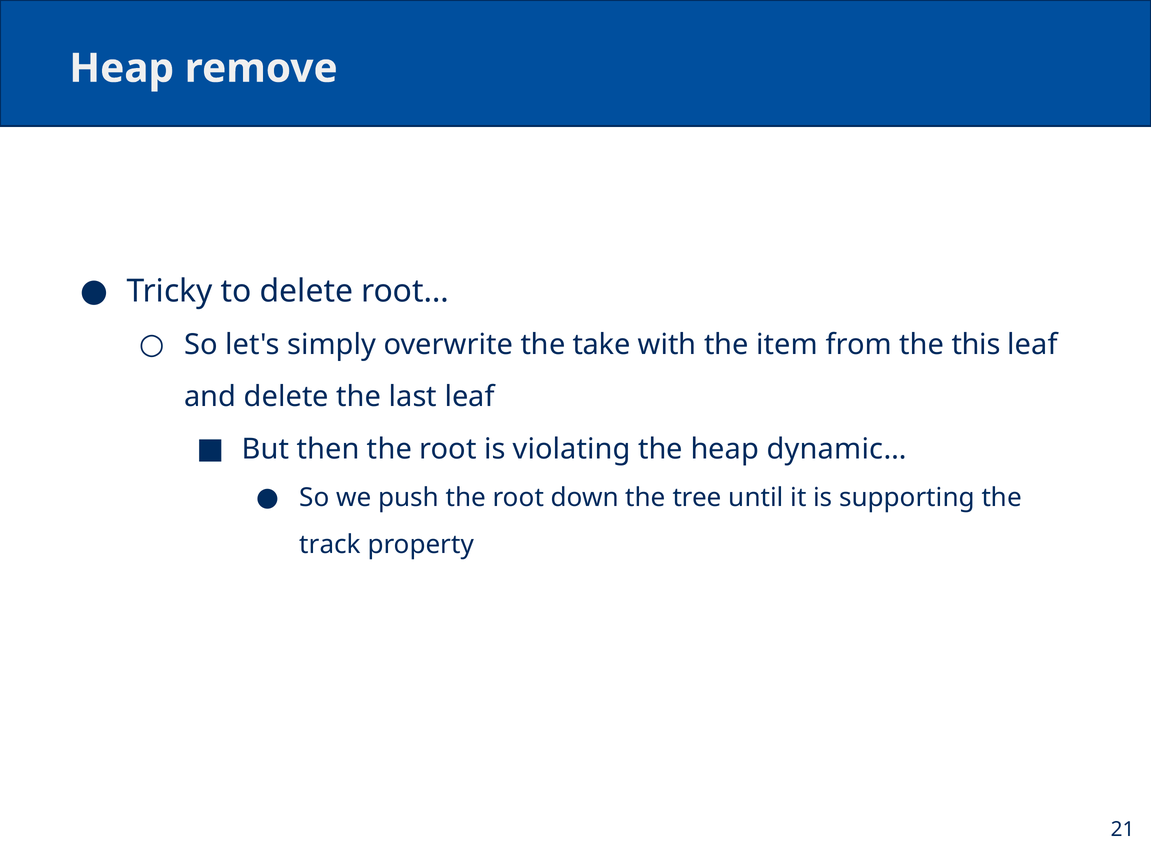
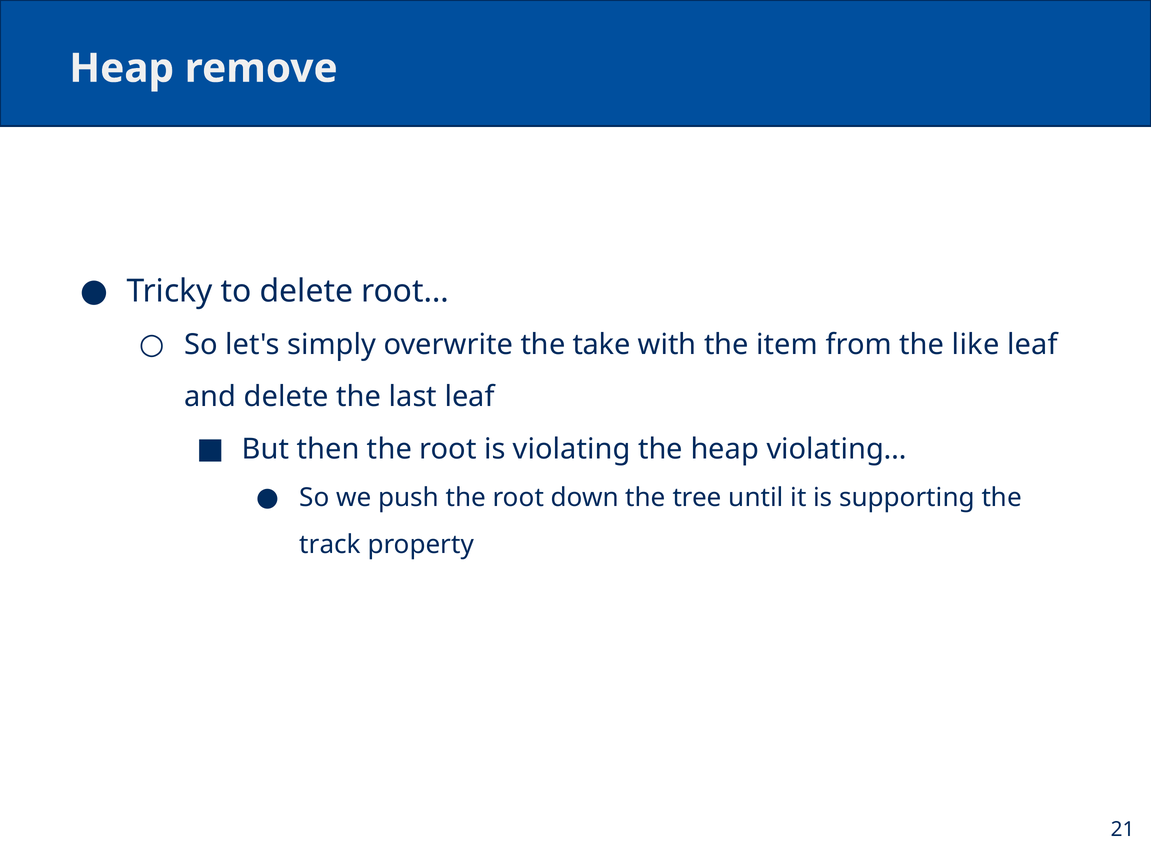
this: this -> like
dynamic…: dynamic… -> violating…
